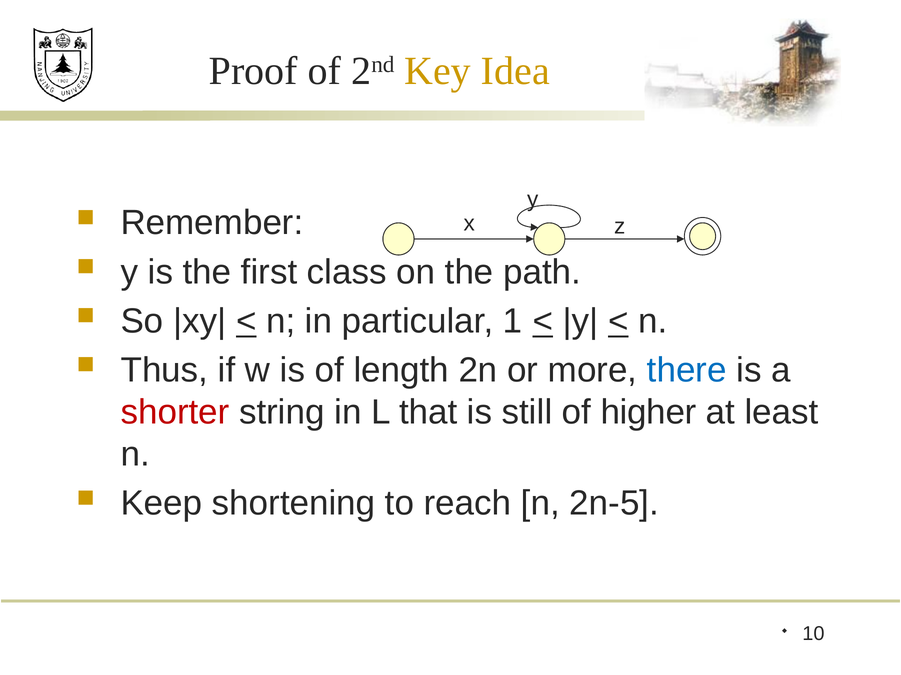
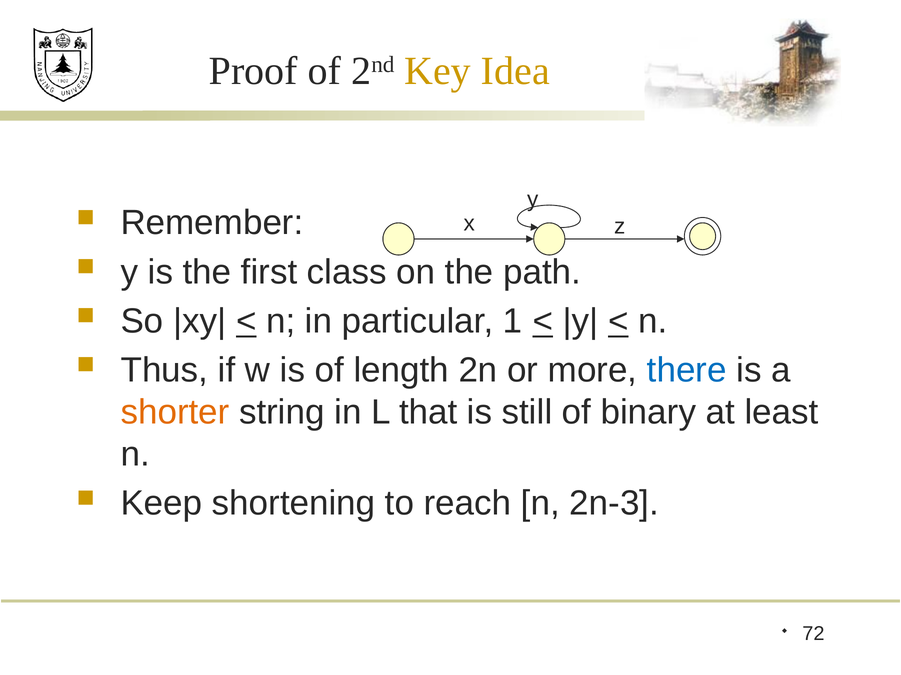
shorter colour: red -> orange
higher: higher -> binary
2n-5: 2n-5 -> 2n-3
10: 10 -> 72
